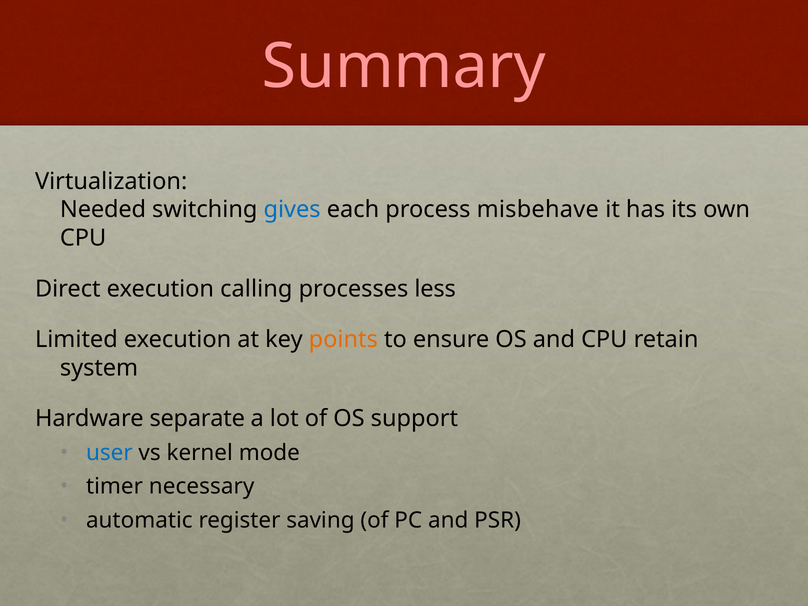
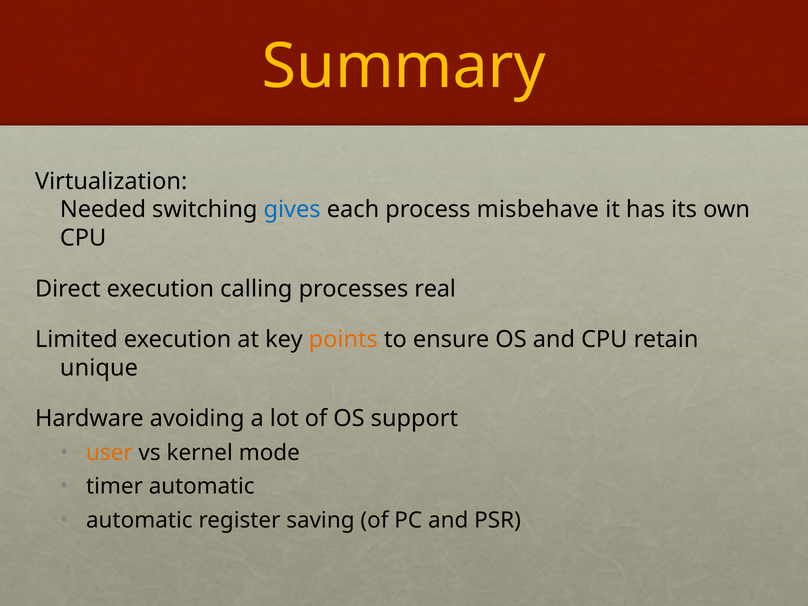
Summary colour: pink -> yellow
less: less -> real
system: system -> unique
separate: separate -> avoiding
user colour: blue -> orange
timer necessary: necessary -> automatic
